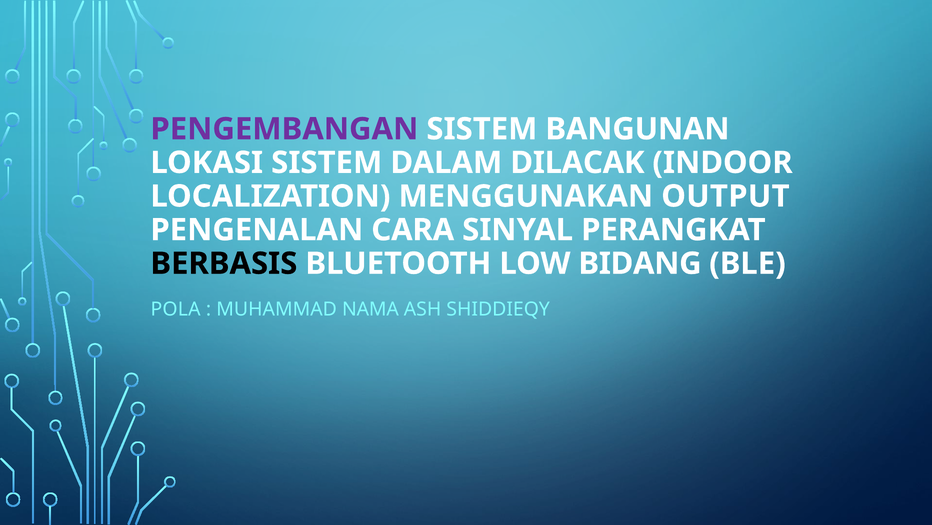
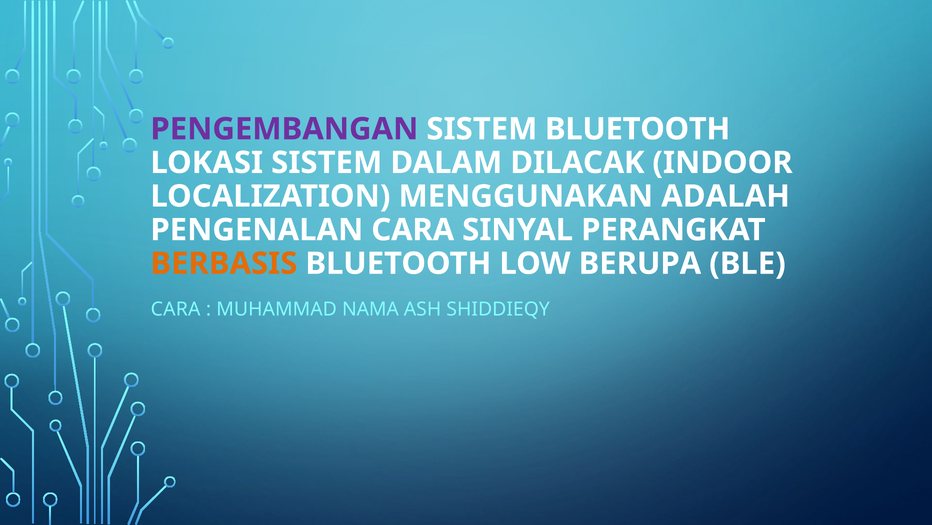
SISTEM BANGUNAN: BANGUNAN -> BLUETOOTH
OUTPUT: OUTPUT -> ADALAH
BERBASIS colour: black -> orange
BIDANG: BIDANG -> BERUPA
POLA at (176, 309): POLA -> CARA
